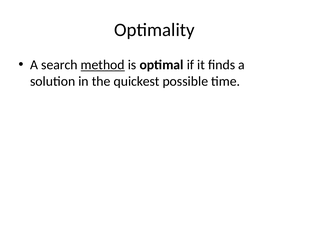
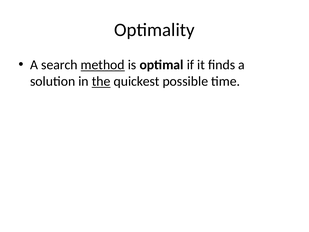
the underline: none -> present
